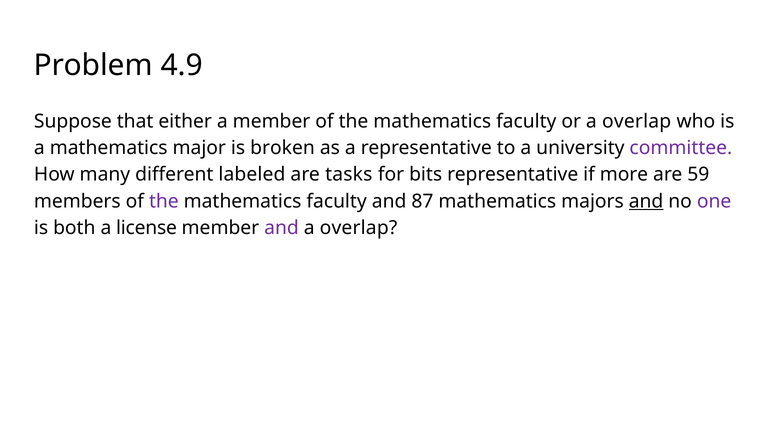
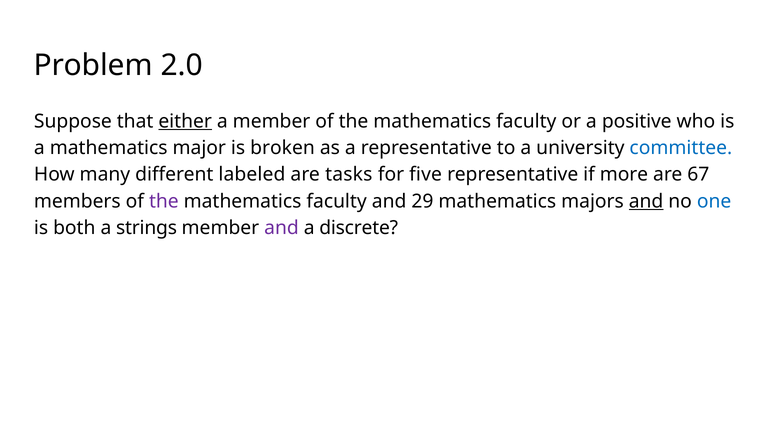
4.9: 4.9 -> 2.0
either underline: none -> present
or a overlap: overlap -> positive
committee colour: purple -> blue
bits: bits -> five
59: 59 -> 67
87: 87 -> 29
one colour: purple -> blue
license: license -> strings
overlap at (358, 228): overlap -> discrete
